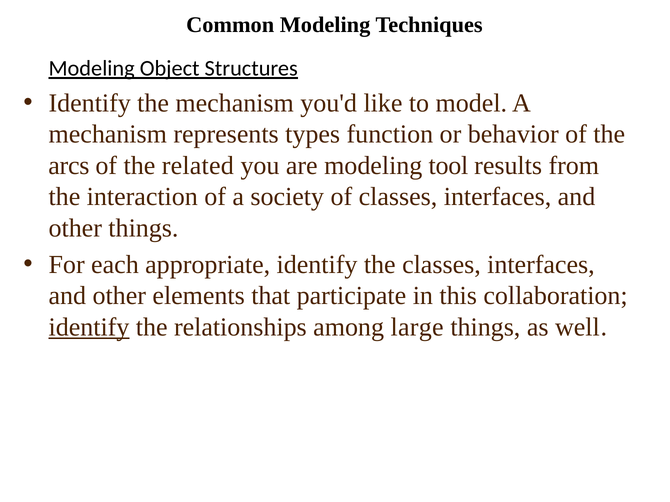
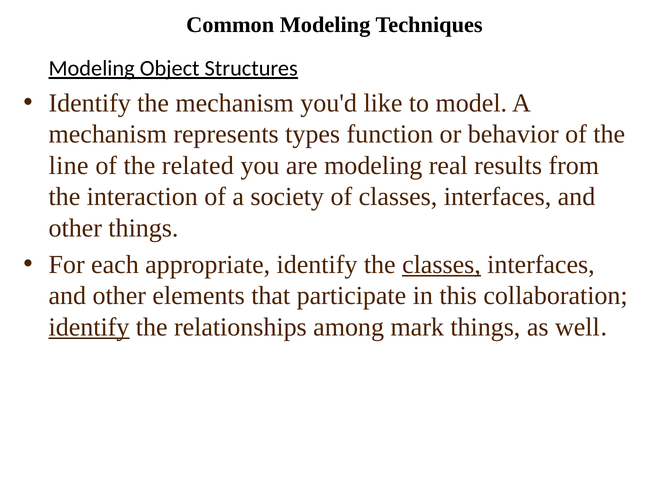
arcs: arcs -> line
tool: tool -> real
classes at (441, 265) underline: none -> present
large: large -> mark
